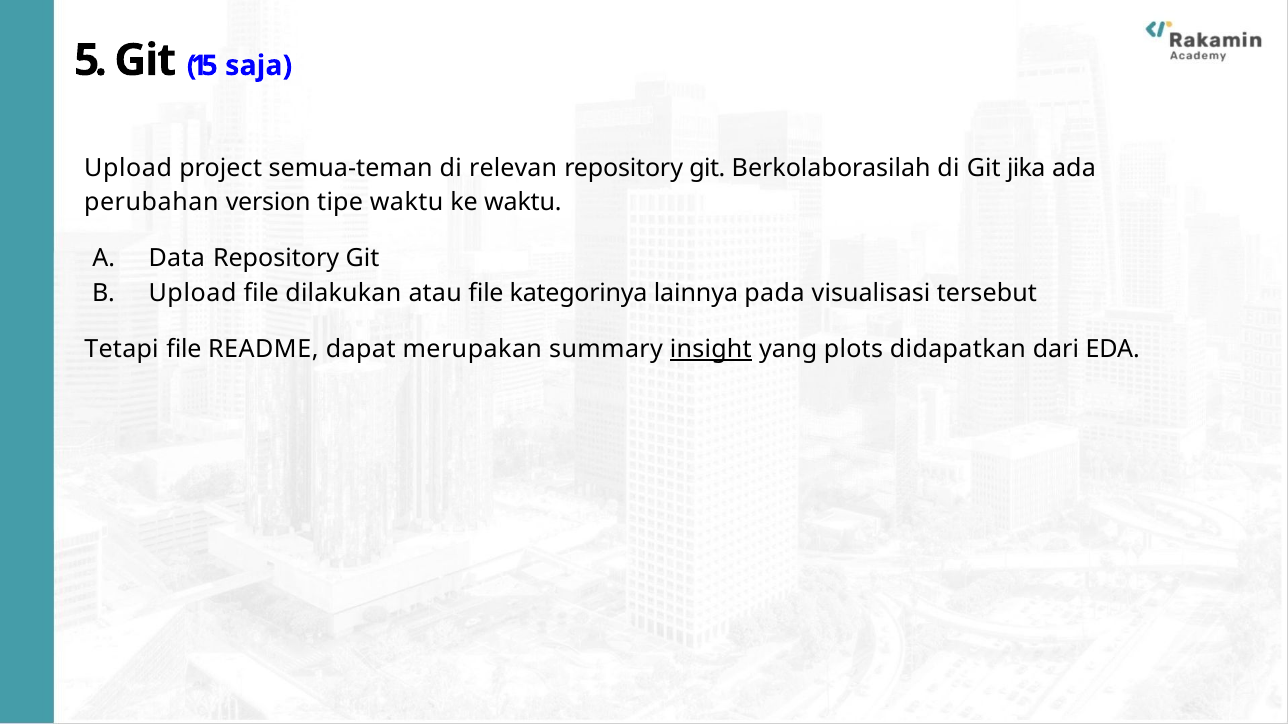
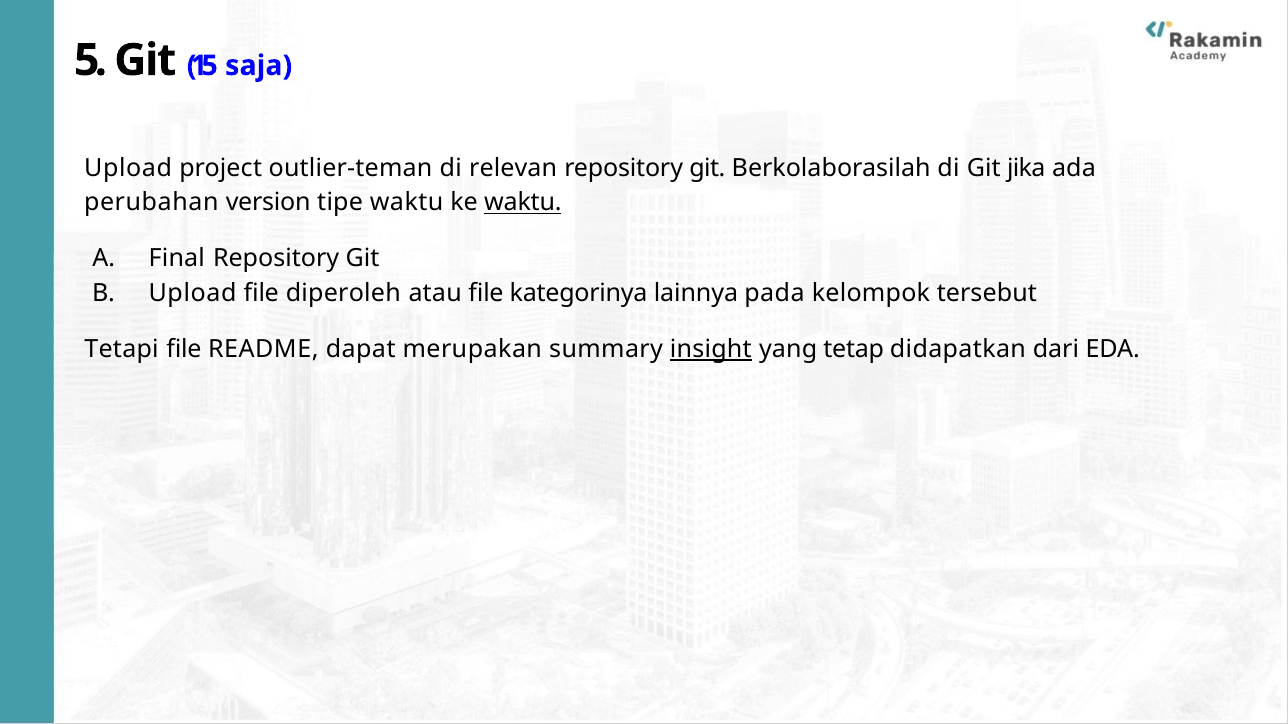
semua-teman: semua-teman -> outlier-teman
waktu at (523, 203) underline: none -> present
Data: Data -> Final
dilakukan: dilakukan -> diperoleh
visualisasi: visualisasi -> kelompok
plots: plots -> tetap
